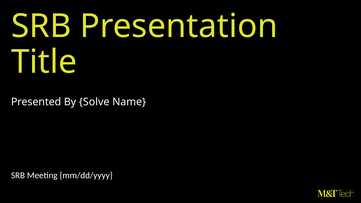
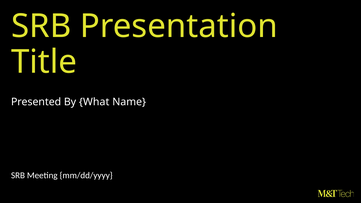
Solve: Solve -> What
